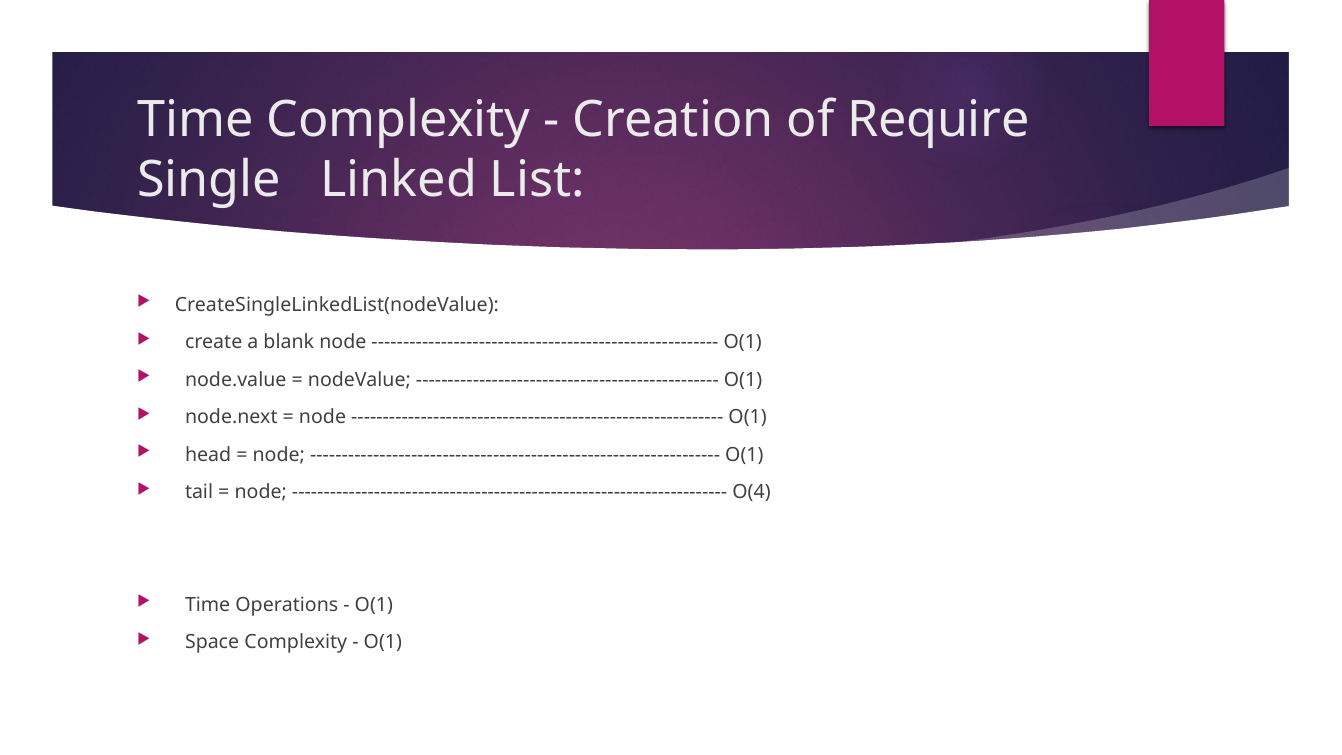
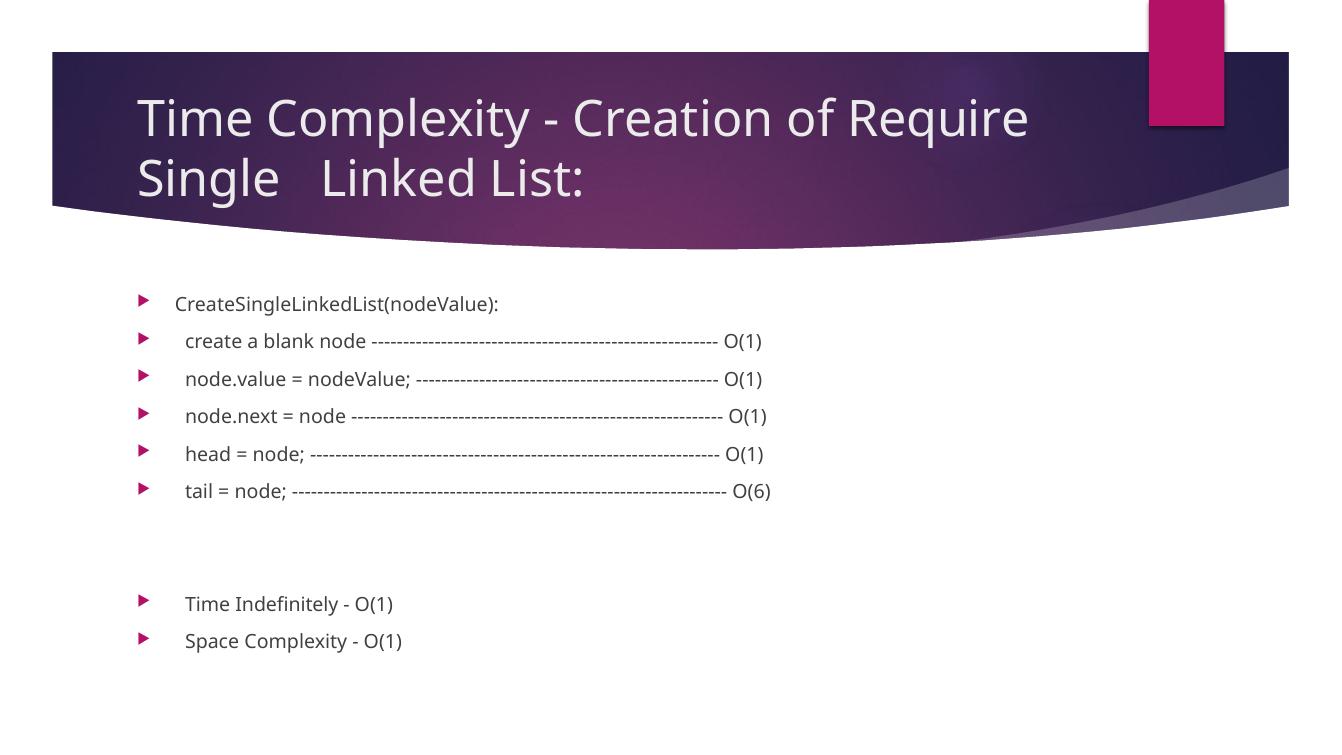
O(4: O(4 -> O(6
Operations: Operations -> Indefinitely
